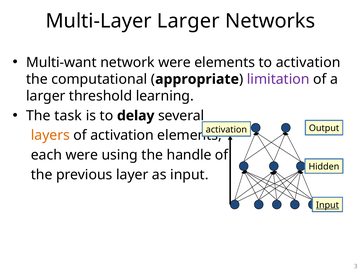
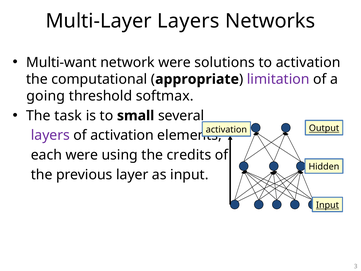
Multi-Layer Larger: Larger -> Layers
were elements: elements -> solutions
larger at (46, 96): larger -> going
learning: learning -> softmax
delay: delay -> small
Output underline: none -> present
layers at (50, 135) colour: orange -> purple
handle: handle -> credits
